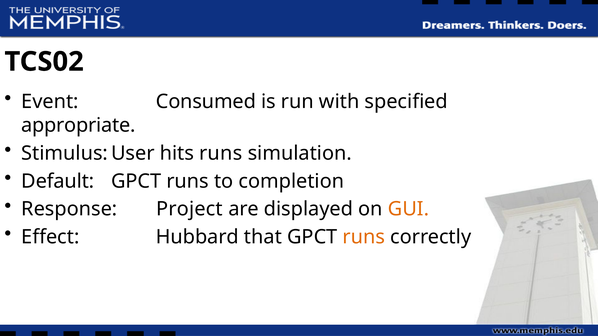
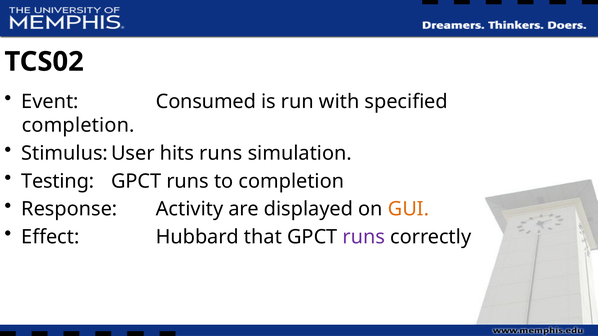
appropriate at (78, 125): appropriate -> completion
Default: Default -> Testing
Project: Project -> Activity
runs at (364, 237) colour: orange -> purple
